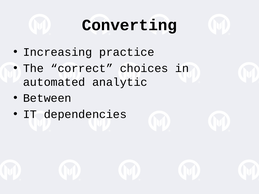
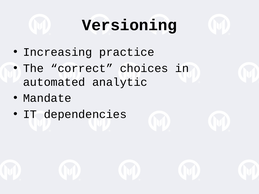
Converting: Converting -> Versioning
Between: Between -> Mandate
